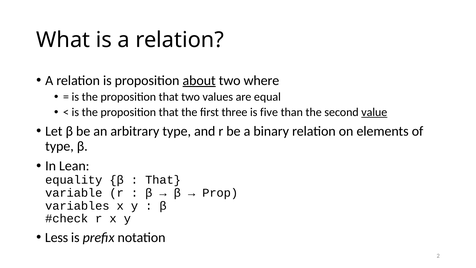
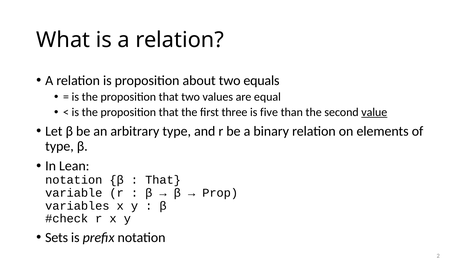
about underline: present -> none
where: where -> equals
equality at (74, 180): equality -> notation
Less: Less -> Sets
